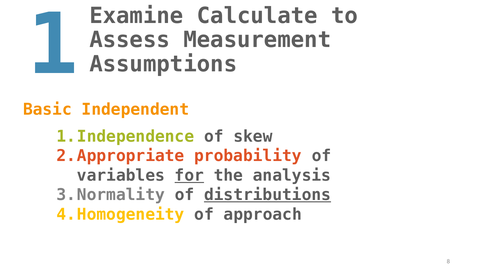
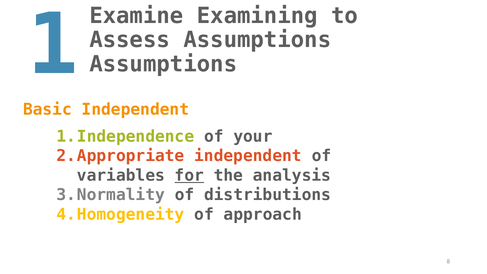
Calculate: Calculate -> Examining
Assess Measurement: Measurement -> Assumptions
skew: skew -> your
probability at (248, 156): probability -> independent
distributions underline: present -> none
